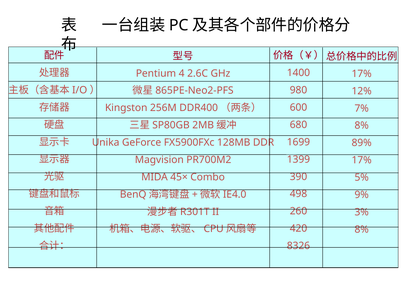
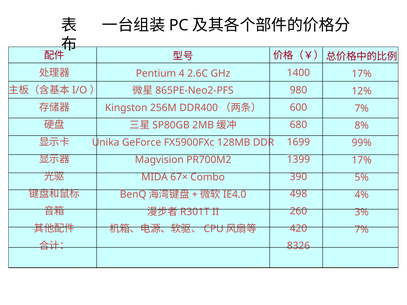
89%: 89% -> 99%
45×: 45× -> 67×
9%: 9% -> 4%
8% at (362, 230): 8% -> 7%
